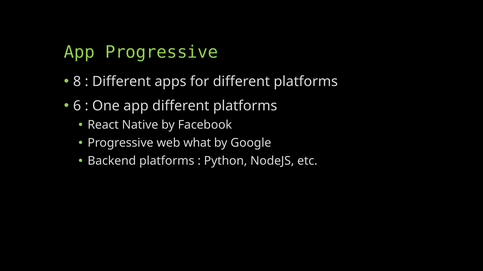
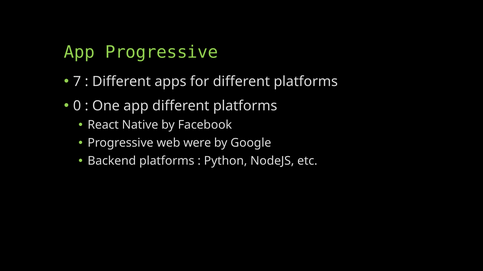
8: 8 -> 7
6: 6 -> 0
what: what -> were
